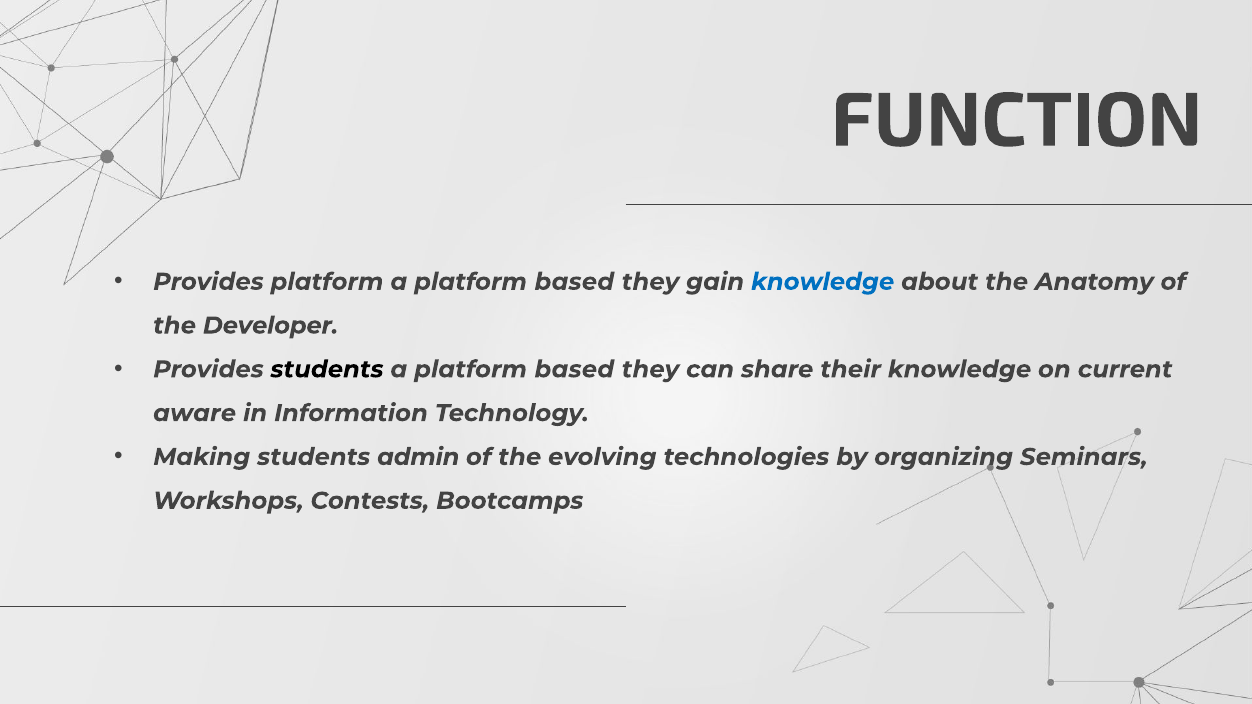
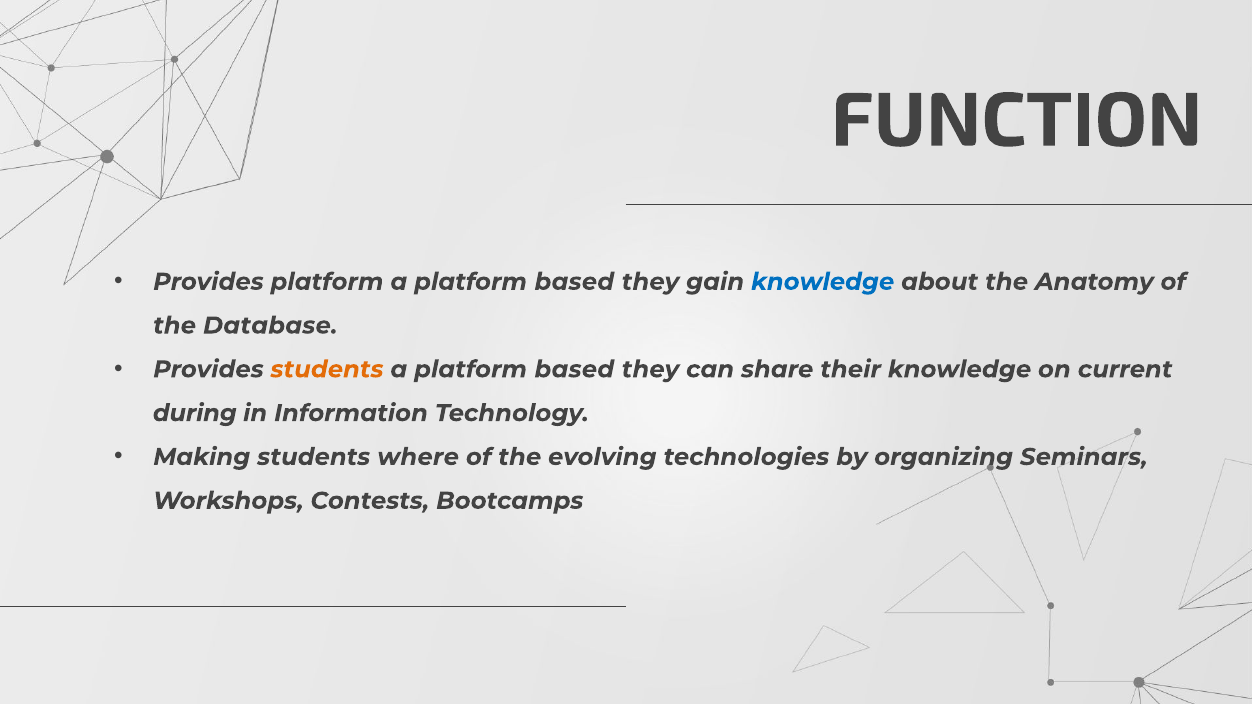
Developer: Developer -> Database
students at (327, 369) colour: black -> orange
aware: aware -> during
admin: admin -> where
